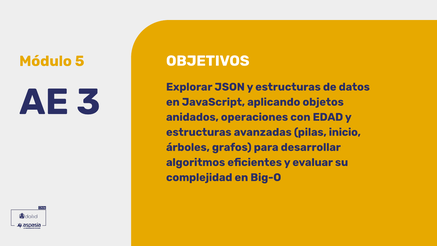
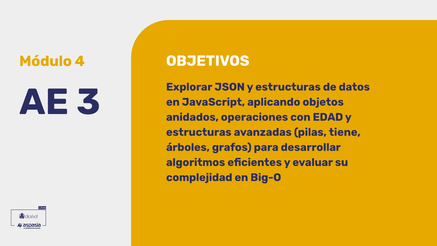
5: 5 -> 4
inicio: inicio -> tiene
